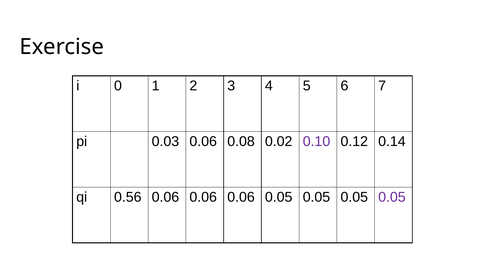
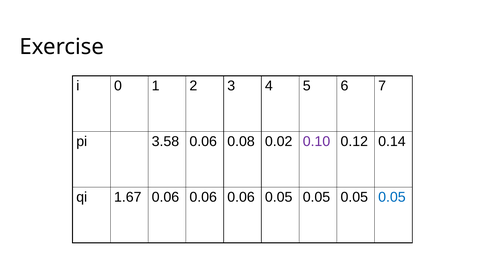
0.03: 0.03 -> 3.58
0.56: 0.56 -> 1.67
0.05 at (392, 197) colour: purple -> blue
